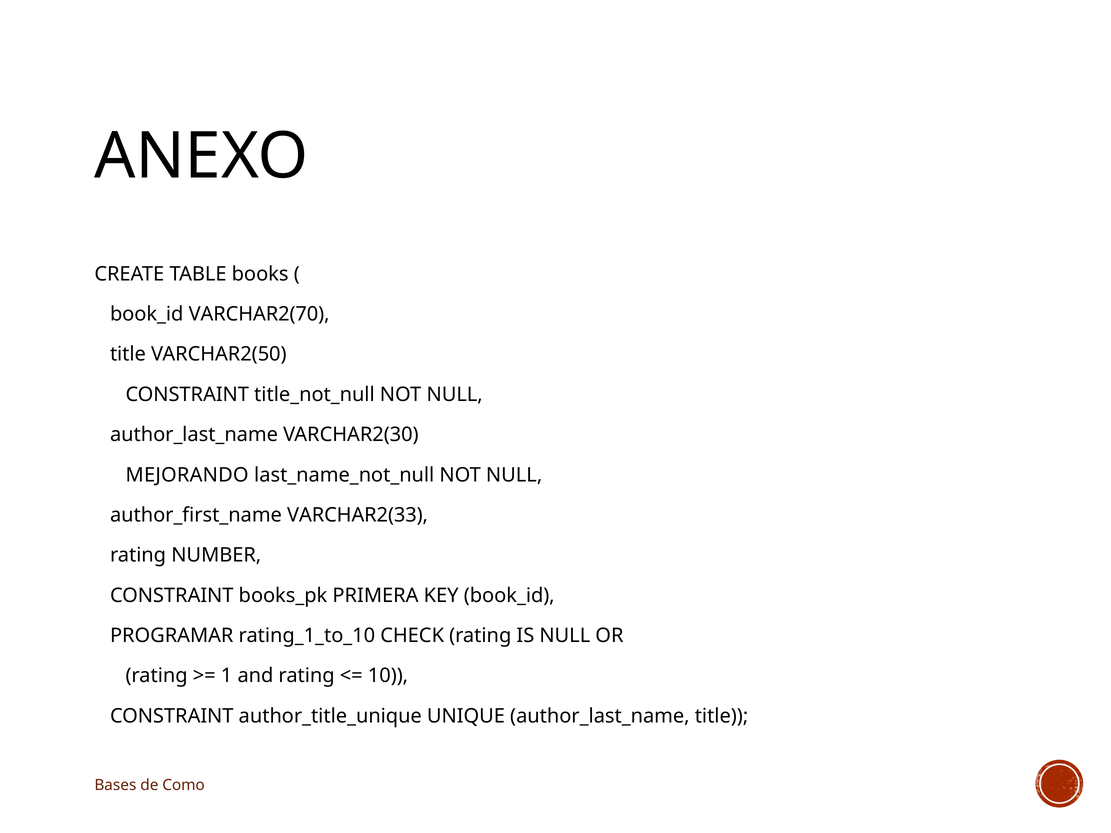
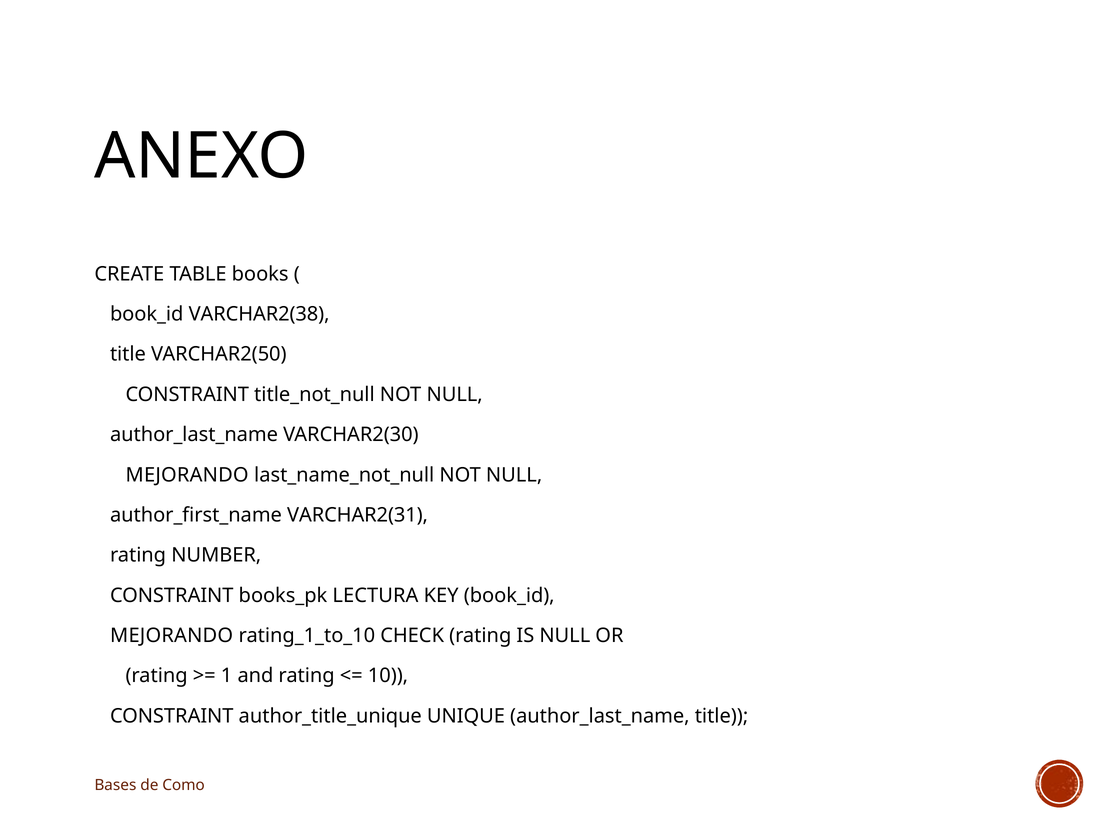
VARCHAR2(70: VARCHAR2(70 -> VARCHAR2(38
VARCHAR2(33: VARCHAR2(33 -> VARCHAR2(31
PRIMERA: PRIMERA -> LECTURA
PROGRAMAR at (172, 636): PROGRAMAR -> MEJORANDO
